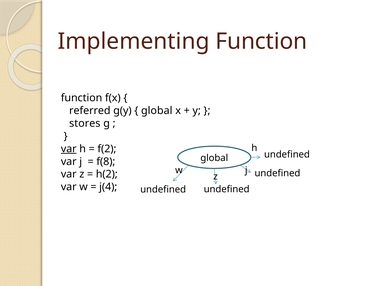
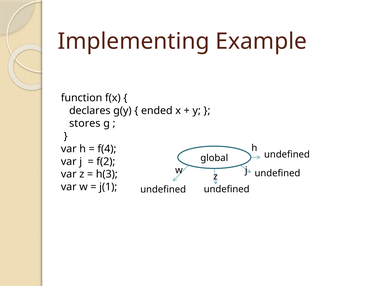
Implementing Function: Function -> Example
referred: referred -> declares
global at (157, 111): global -> ended
var at (69, 149) underline: present -> none
f(2: f(2 -> f(4
f(8: f(8 -> f(2
h(2: h(2 -> h(3
j(4: j(4 -> j(1
